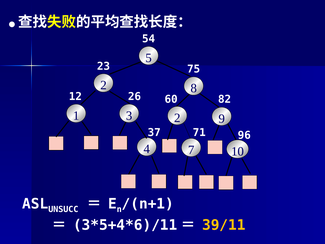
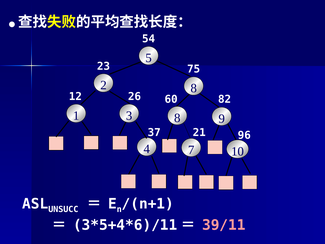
3 2: 2 -> 8
71: 71 -> 21
39/11 colour: yellow -> pink
